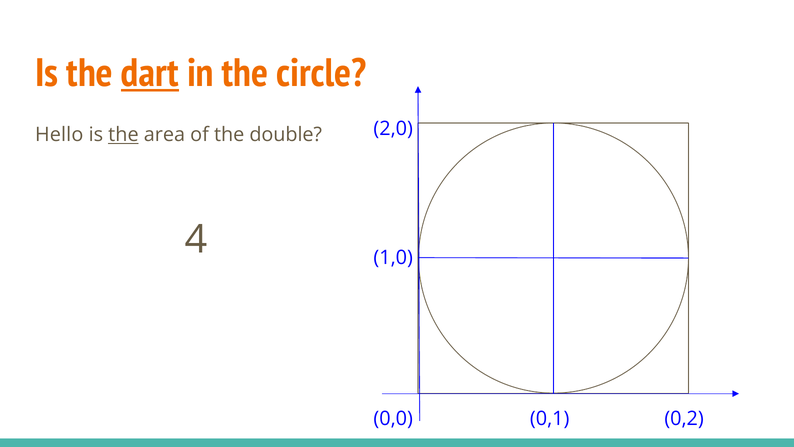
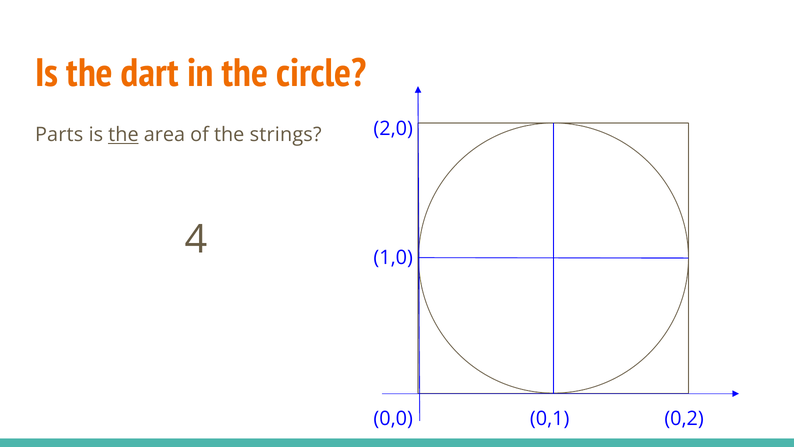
dart underline: present -> none
Hello: Hello -> Parts
double: double -> strings
